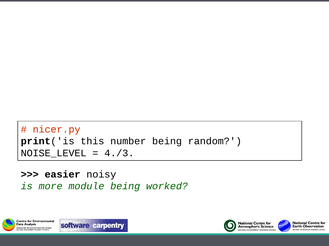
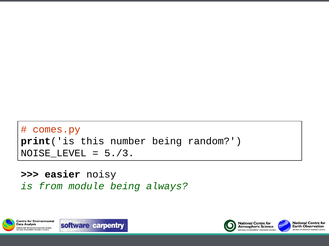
nicer.py: nicer.py -> comes.py
4./3: 4./3 -> 5./3
more: more -> from
worked: worked -> always
